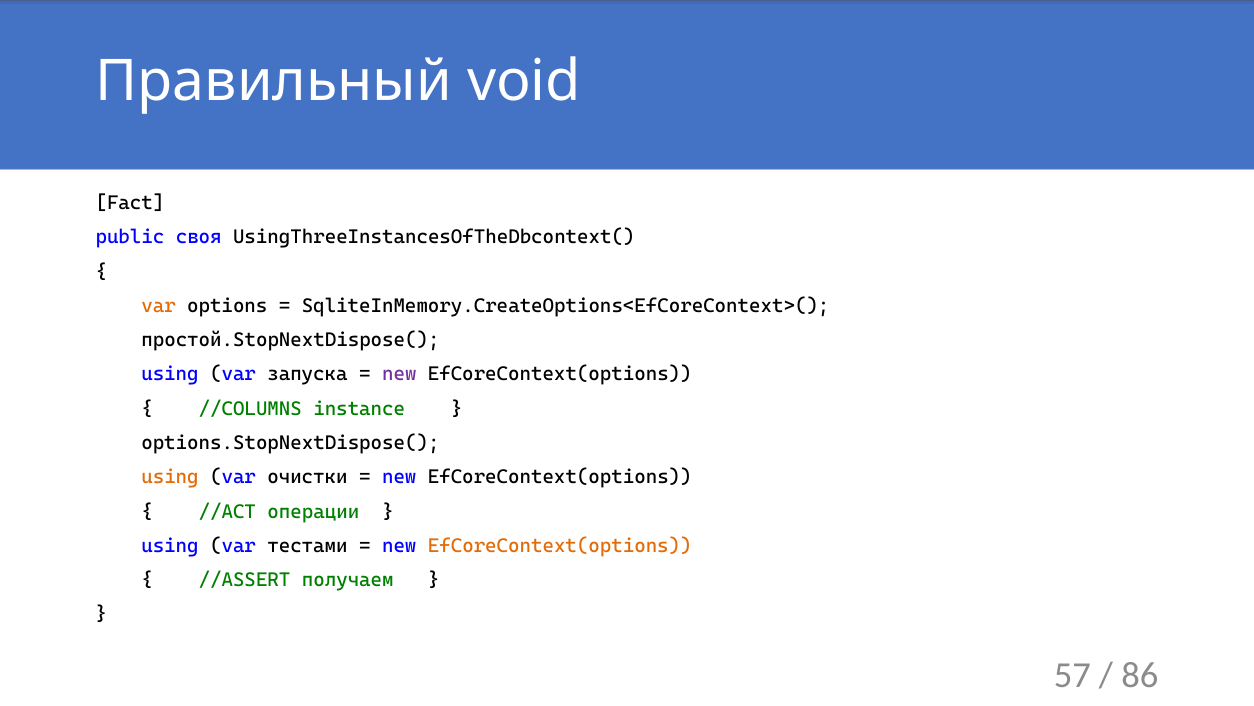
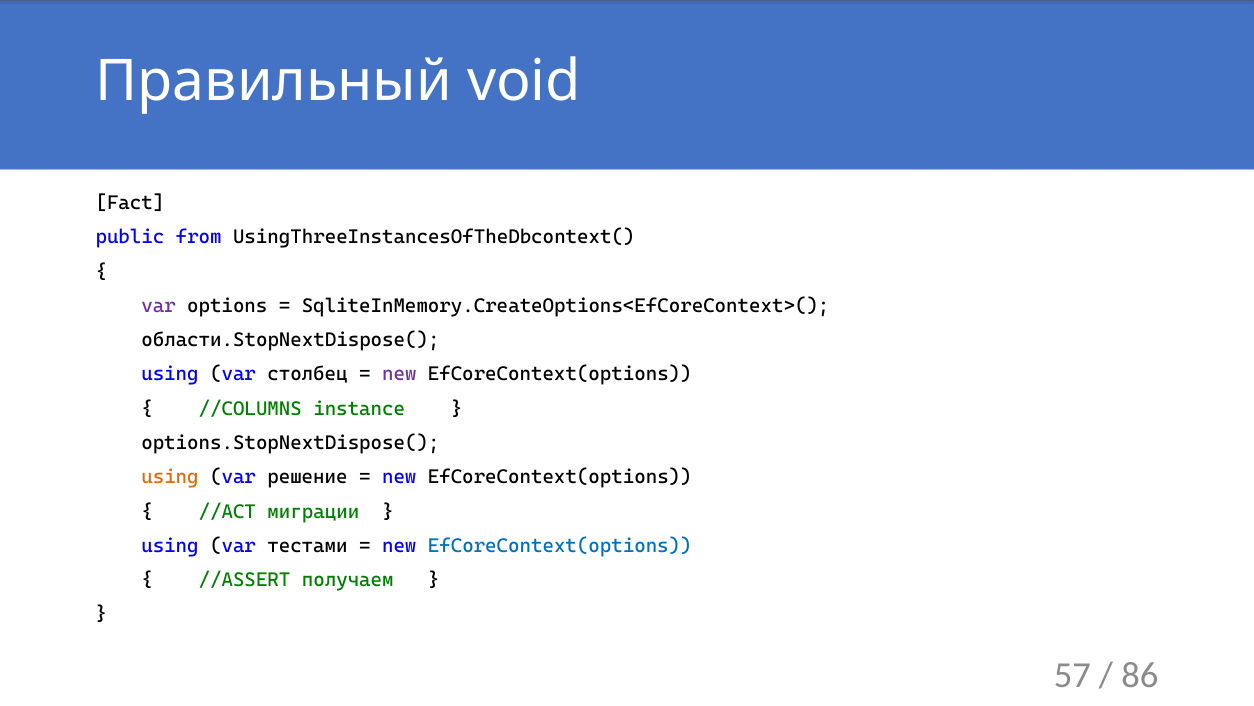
своя: своя -> from
var at (159, 306) colour: orange -> purple
простой.StopNextDispose(: простой.StopNextDispose( -> области.StopNextDispose(
запуска: запуска -> столбец
очистки: очистки -> решение
операции: операции -> миграции
EfCoreContext(options at (560, 545) colour: orange -> blue
